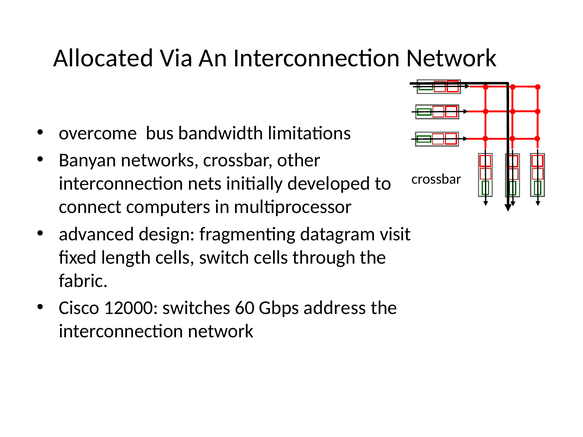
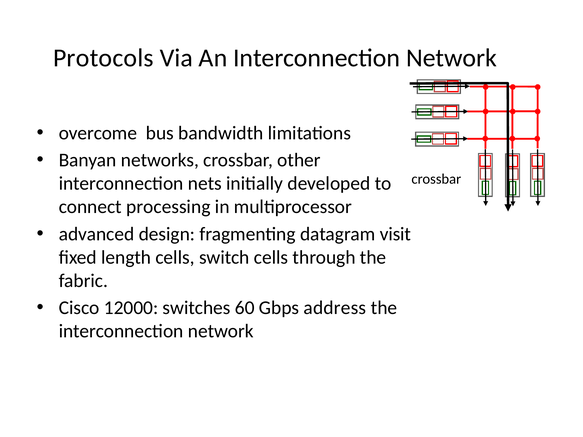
Allocated: Allocated -> Protocols
computers: computers -> processing
